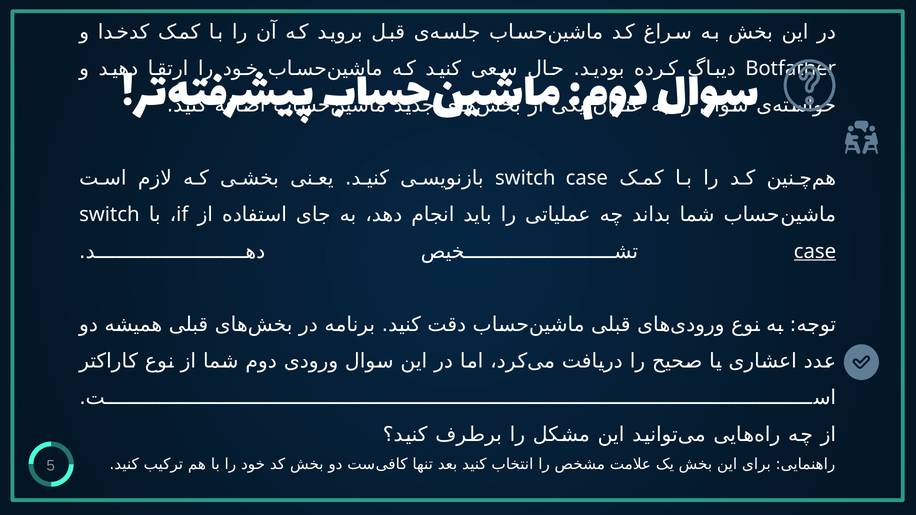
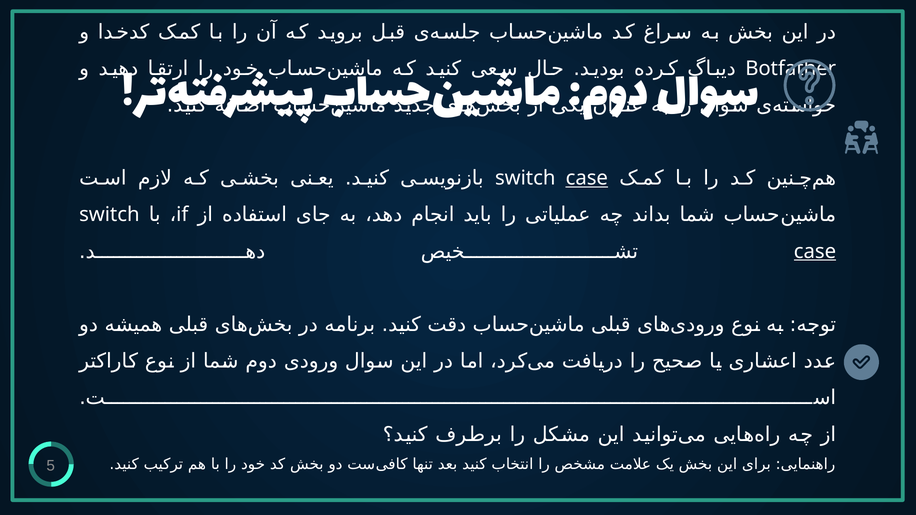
case at (587, 178) underline: none -> present
